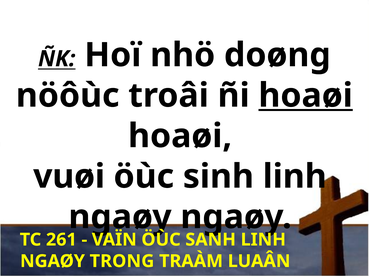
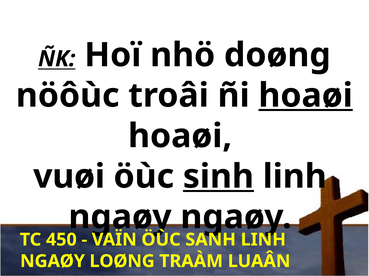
sinh underline: none -> present
261: 261 -> 450
TRONG: TRONG -> LOØNG
